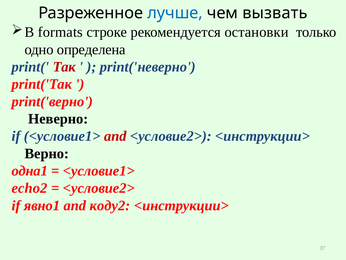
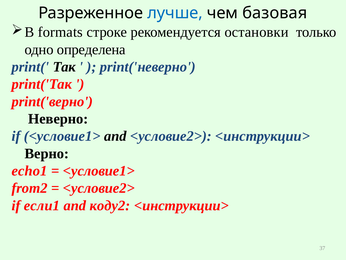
вызвать: вызвать -> базовая
Так colour: red -> black
and at (115, 136) colour: red -> black
одна1: одна1 -> echo1
echo2: echo2 -> from2
явно1: явно1 -> если1
